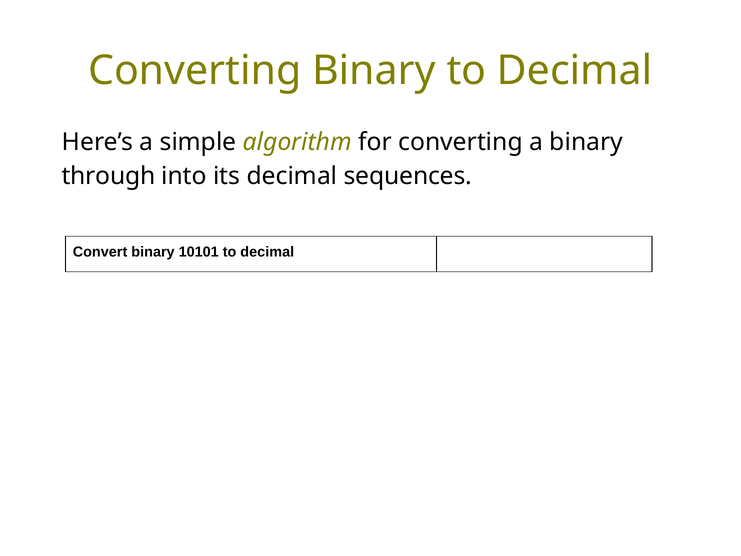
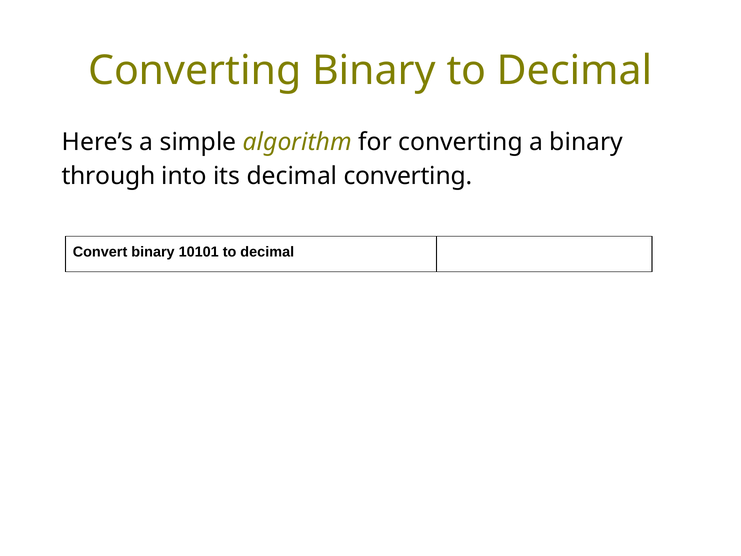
decimal sequences: sequences -> converting
